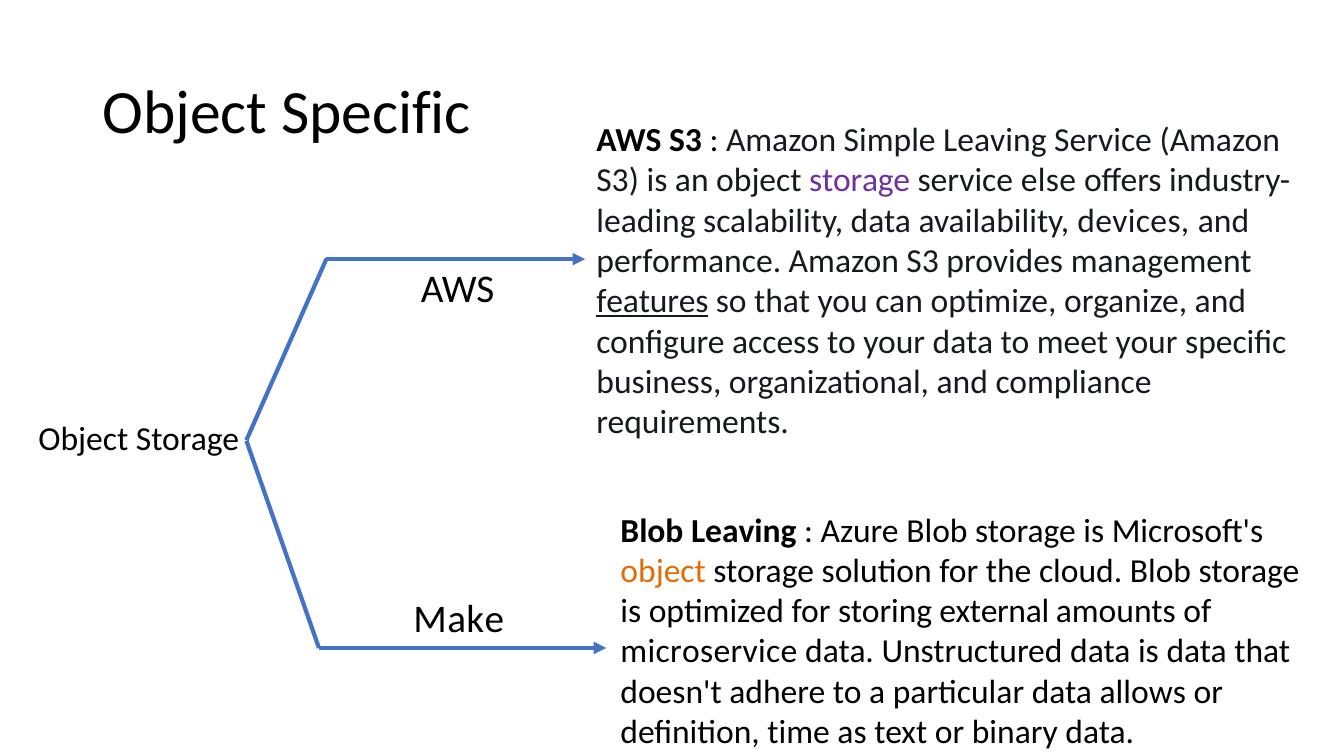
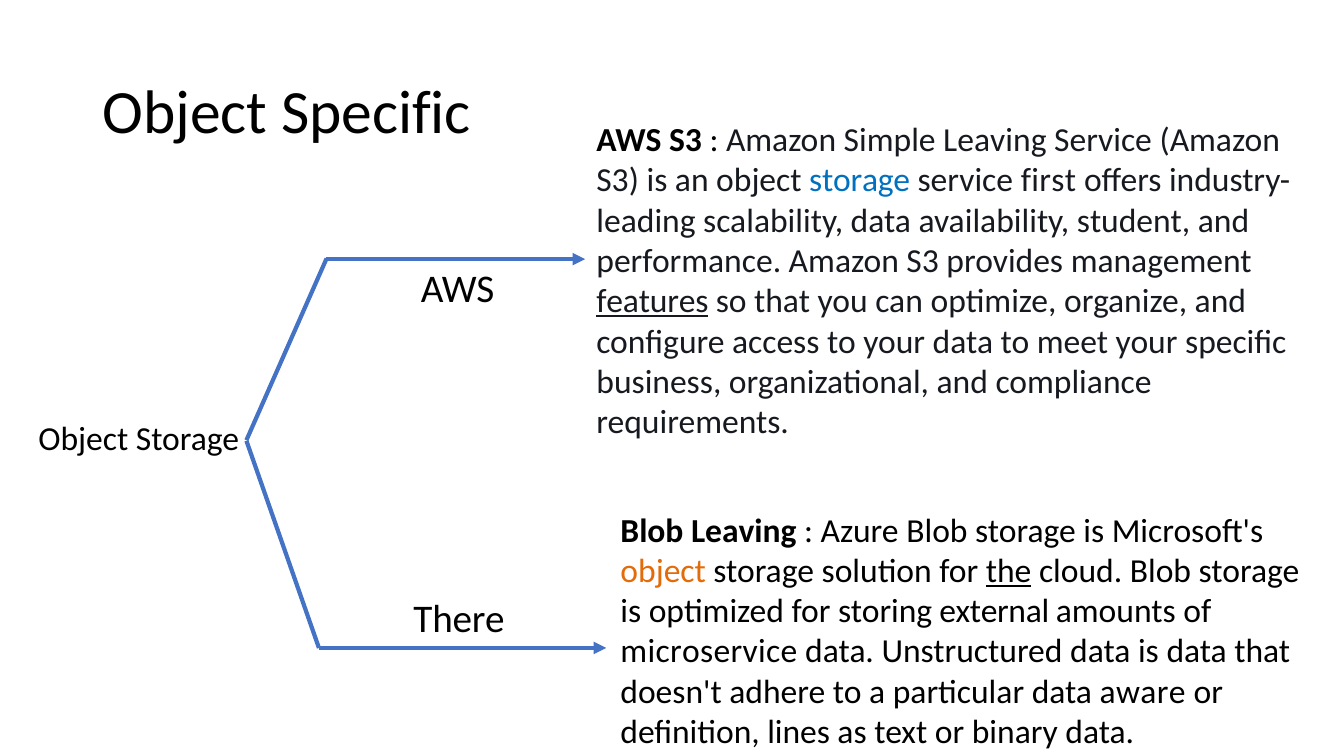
storage at (860, 181) colour: purple -> blue
else: else -> first
devices: devices -> student
the underline: none -> present
Make: Make -> There
allows: allows -> aware
time: time -> lines
